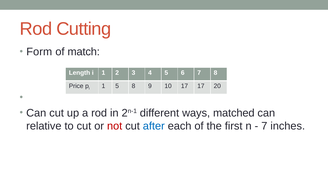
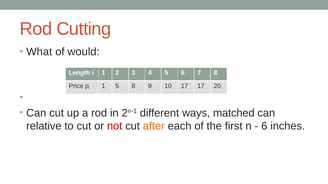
Form: Form -> What
match: match -> would
after colour: blue -> orange
7 at (264, 126): 7 -> 6
